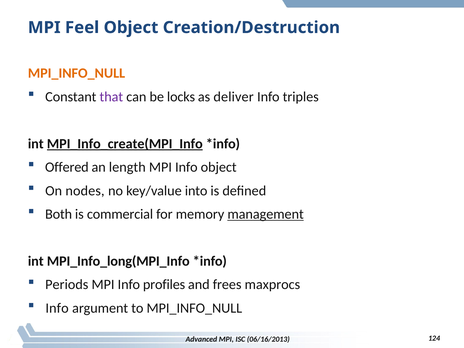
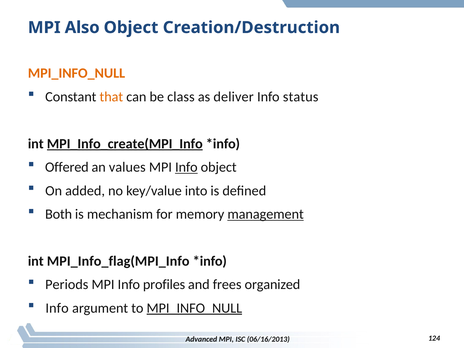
Feel: Feel -> Also
that colour: purple -> orange
locks: locks -> class
triples: triples -> status
length: length -> values
Info at (186, 167) underline: none -> present
nodes: nodes -> added
commercial: commercial -> mechanism
MPI_Info_long(MPI_Info: MPI_Info_long(MPI_Info -> MPI_Info_flag(MPI_Info
maxprocs: maxprocs -> organized
MPI_INFO_NULL at (194, 308) underline: none -> present
